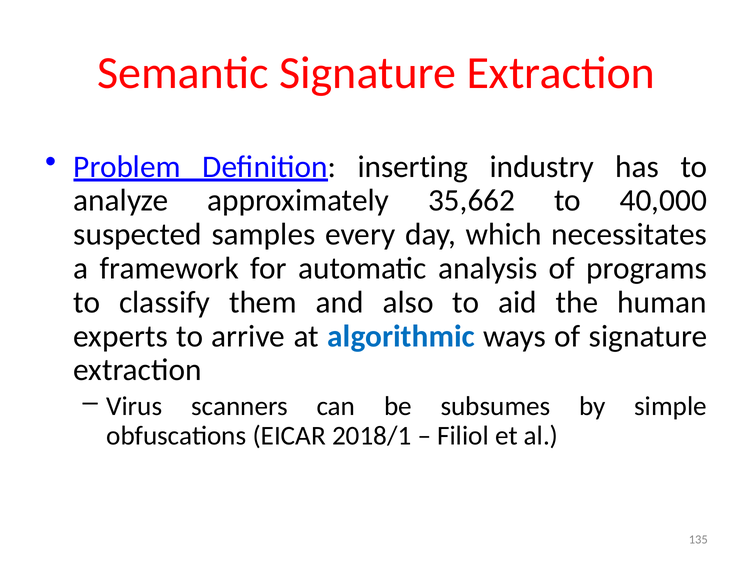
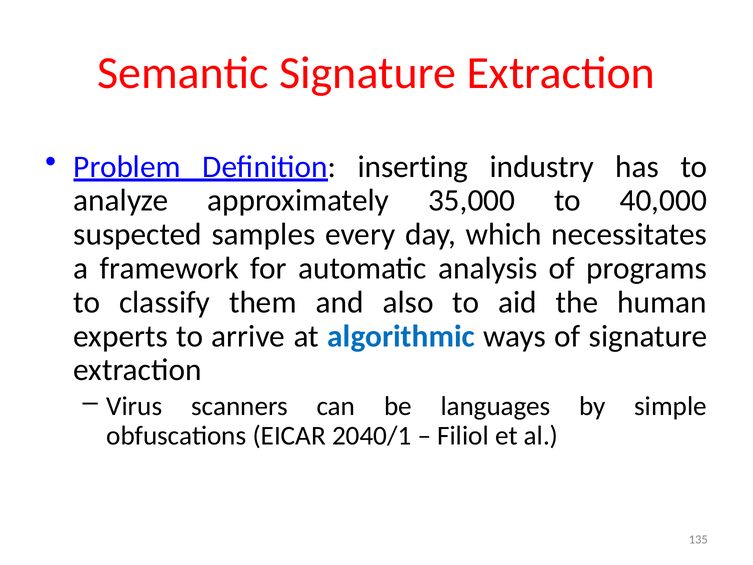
35,662: 35,662 -> 35,000
subsumes: subsumes -> languages
2018/1: 2018/1 -> 2040/1
